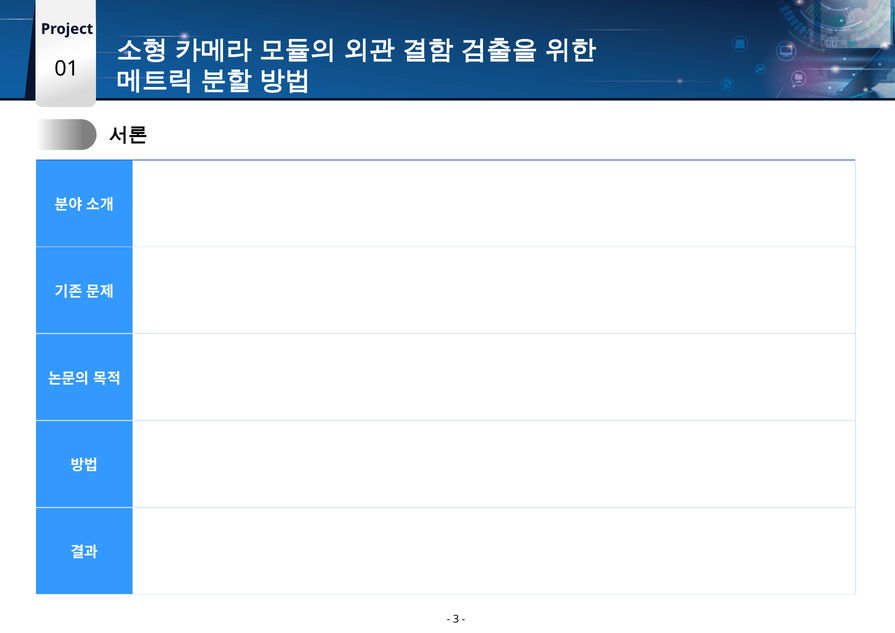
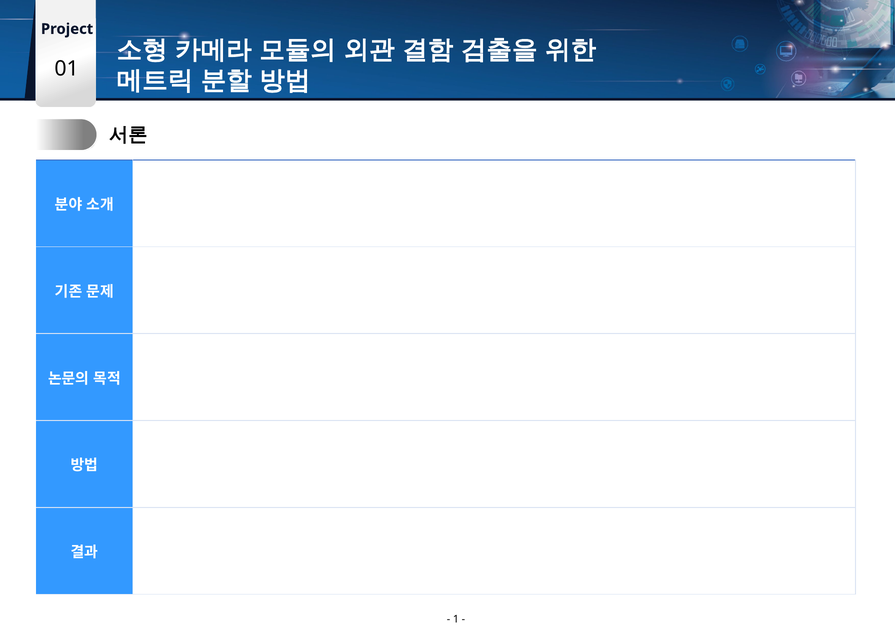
3: 3 -> 1
